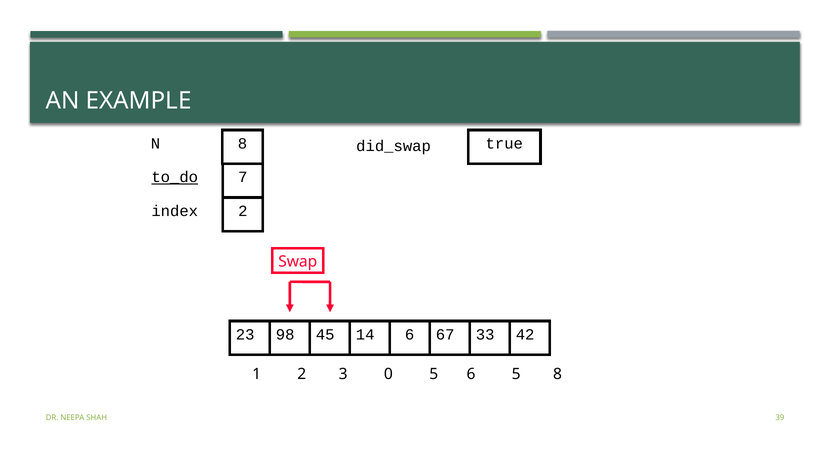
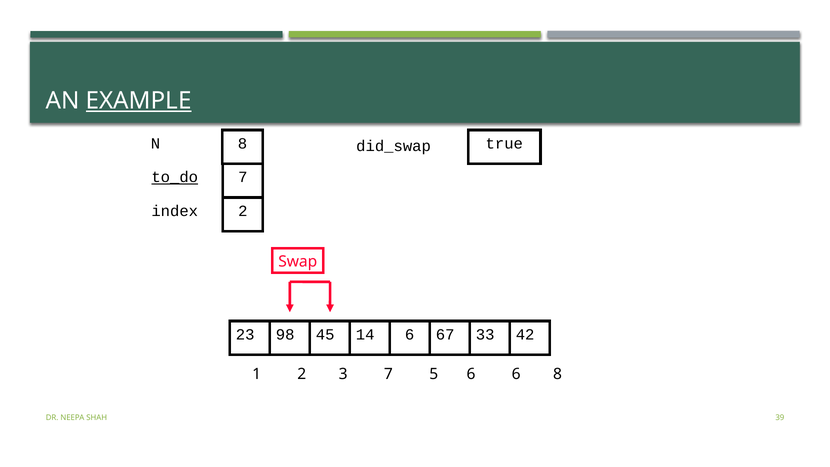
EXAMPLE underline: none -> present
3 0: 0 -> 7
6 5: 5 -> 6
